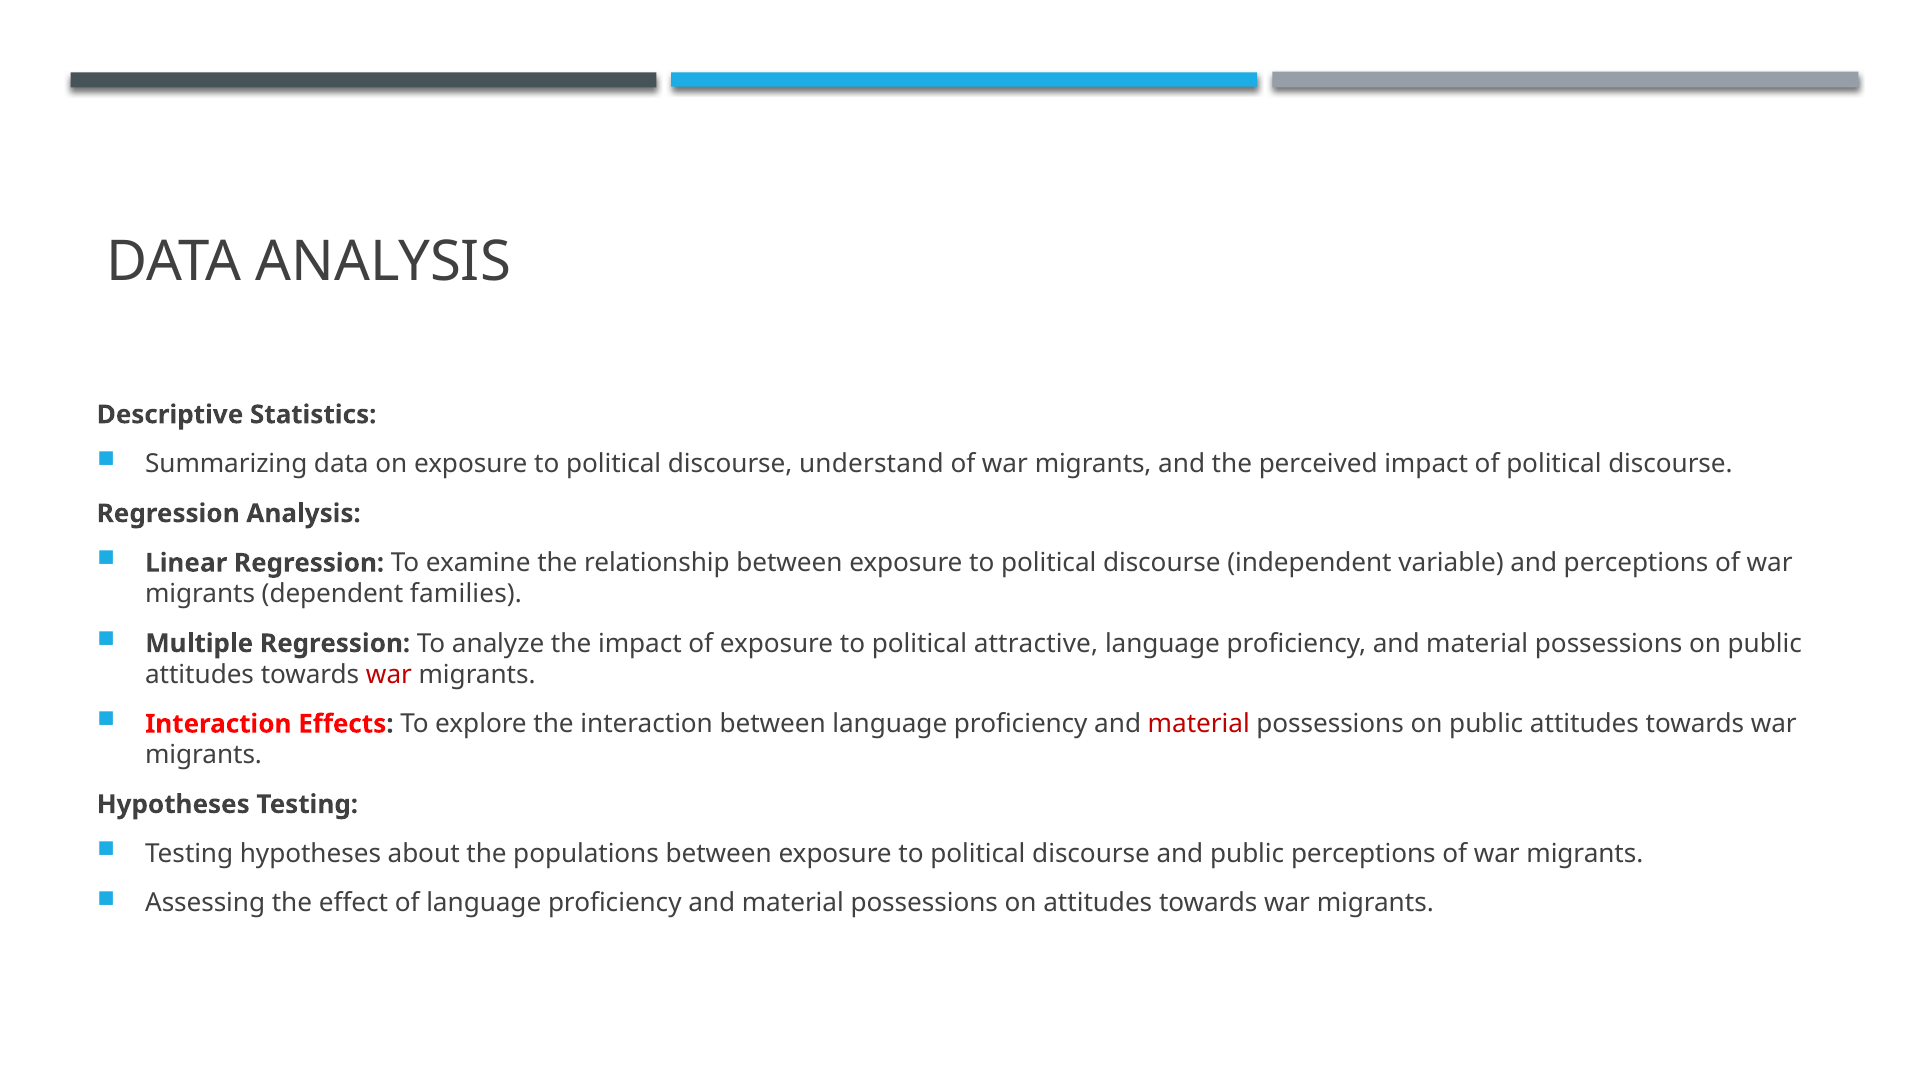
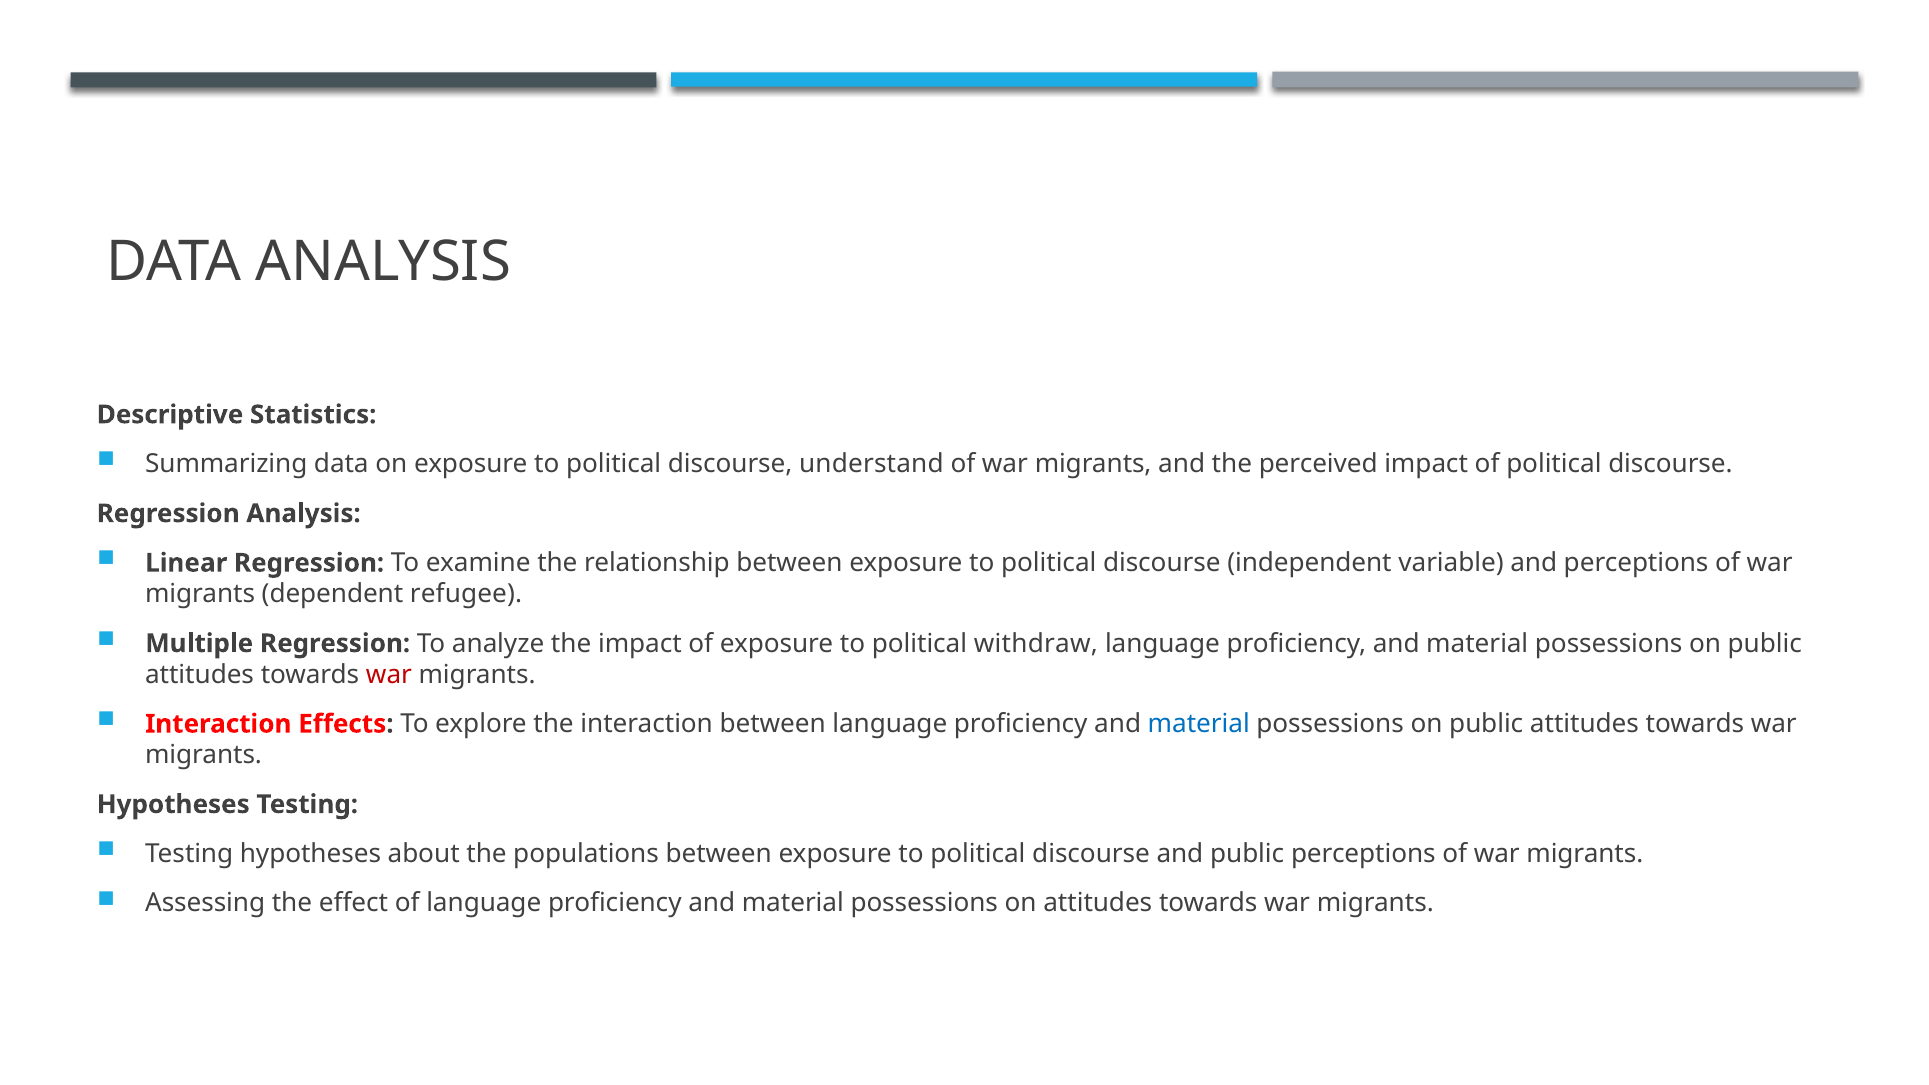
families: families -> refugee
attractive: attractive -> withdraw
material at (1199, 724) colour: red -> blue
